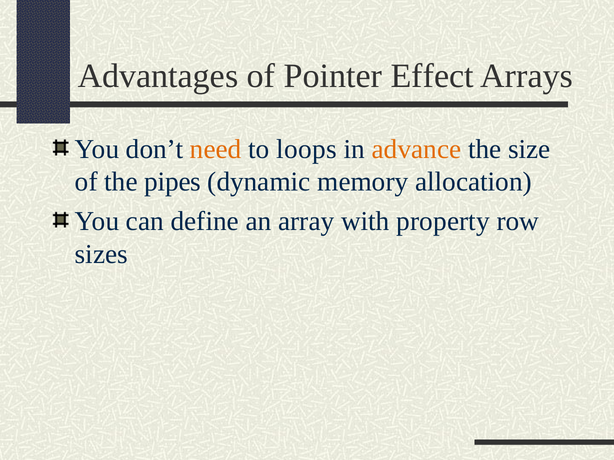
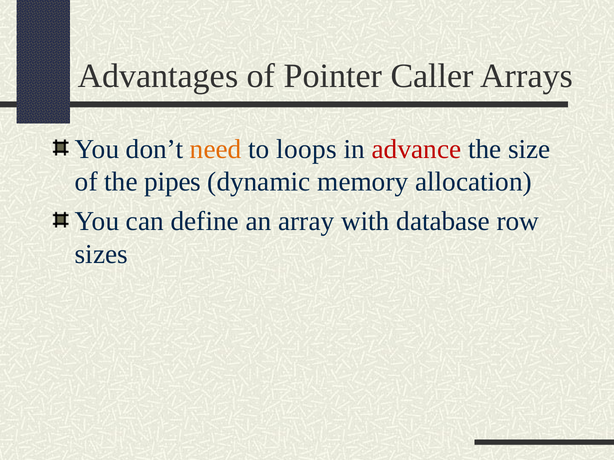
Effect: Effect -> Caller
advance colour: orange -> red
property: property -> database
